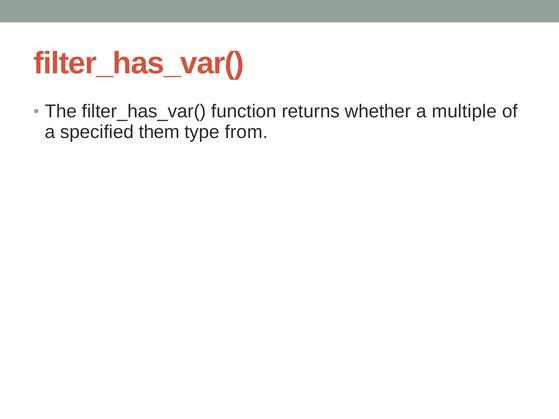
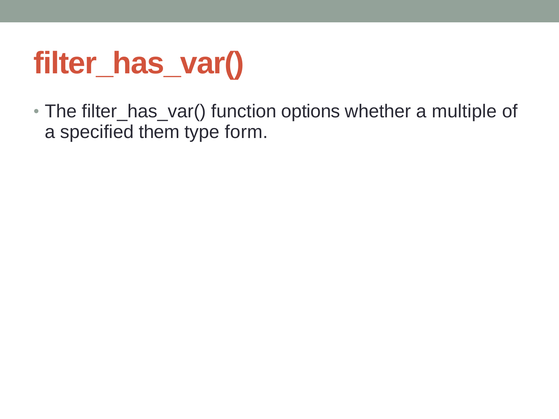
returns: returns -> options
from: from -> form
